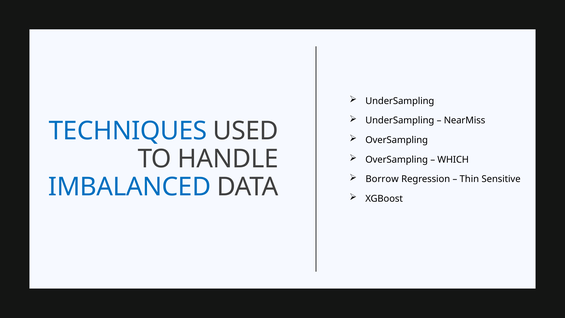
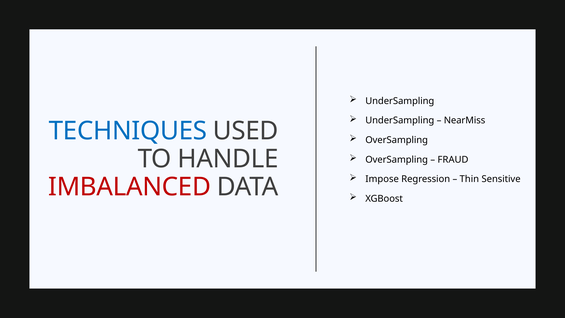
WHICH: WHICH -> FRAUD
Borrow: Borrow -> Impose
IMBALANCED colour: blue -> red
